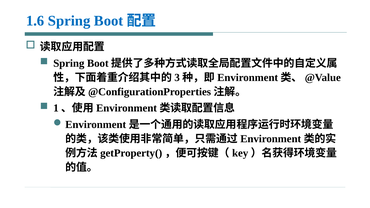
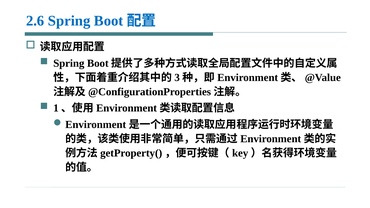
1.6: 1.6 -> 2.6
